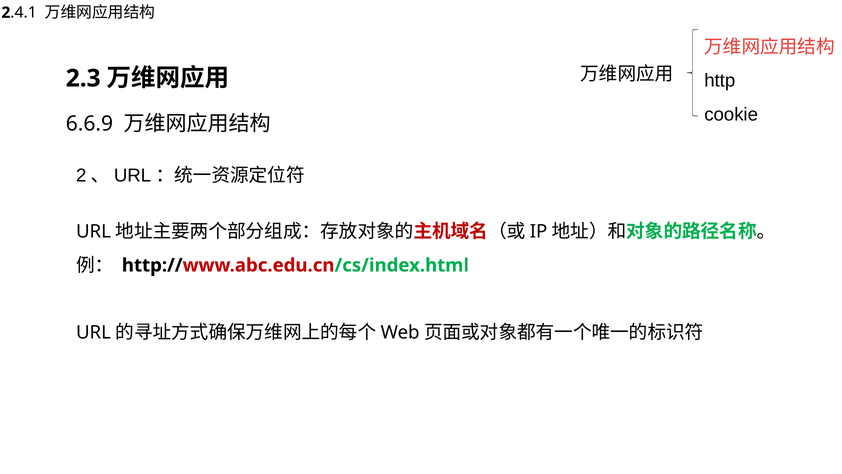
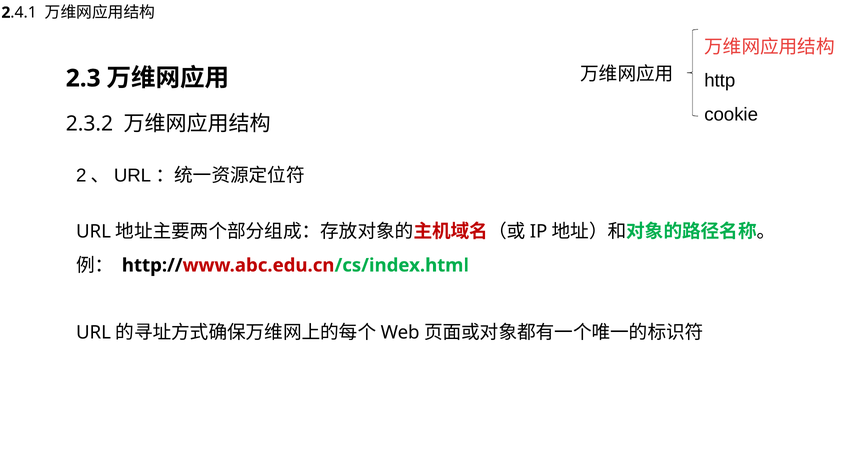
6.6.9: 6.6.9 -> 2.3.2
